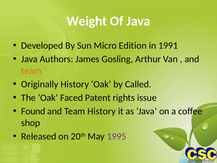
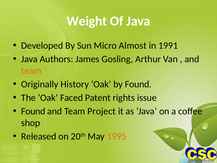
Edition: Edition -> Almost
by Called: Called -> Found
Team History: History -> Project
1995 colour: purple -> orange
